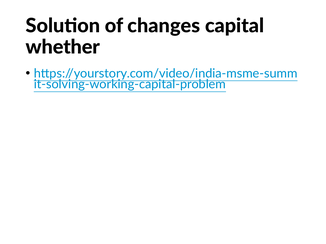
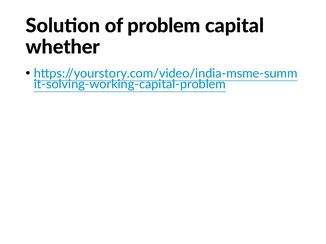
changes: changes -> problem
